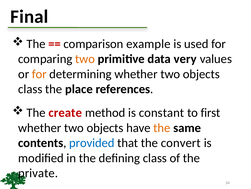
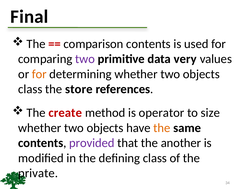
comparison example: example -> contents
two at (85, 59) colour: orange -> purple
place: place -> store
constant: constant -> operator
first: first -> size
provided colour: blue -> purple
convert: convert -> another
